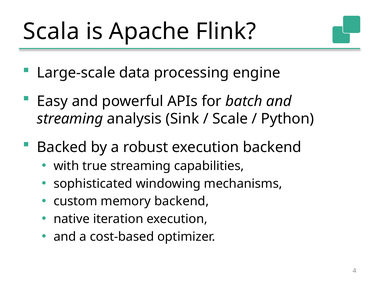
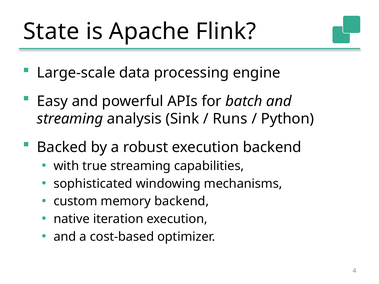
Scala: Scala -> State
Scale: Scale -> Runs
